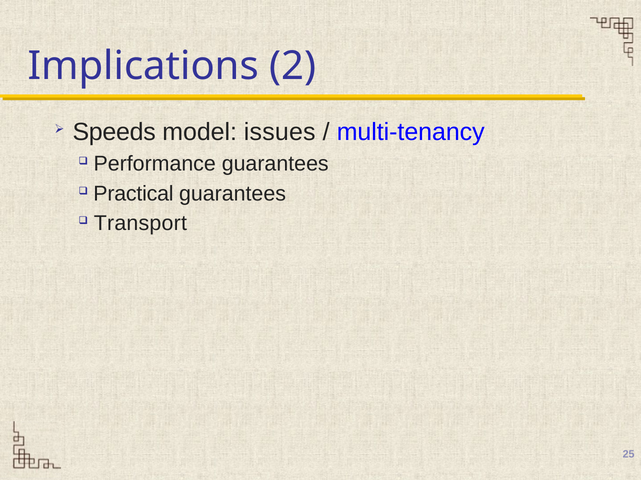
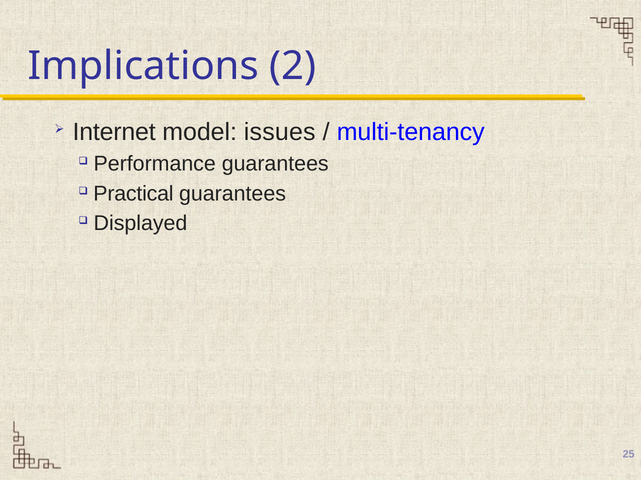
Speeds: Speeds -> Internet
Transport: Transport -> Displayed
